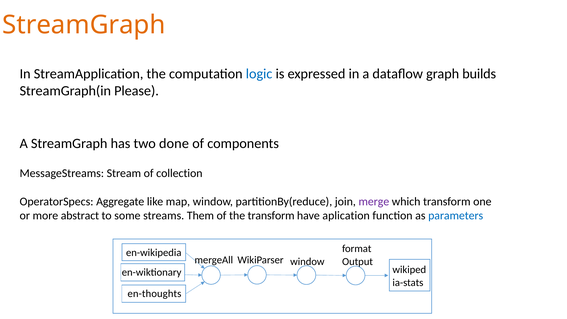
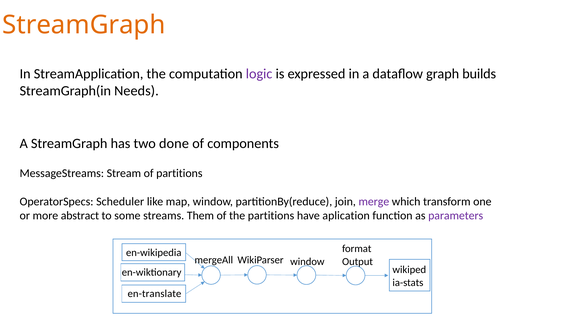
logic colour: blue -> purple
Please: Please -> Needs
of collection: collection -> partitions
Aggregate: Aggregate -> Scheduler
the transform: transform -> partitions
parameters colour: blue -> purple
en-thoughts: en-thoughts -> en-translate
